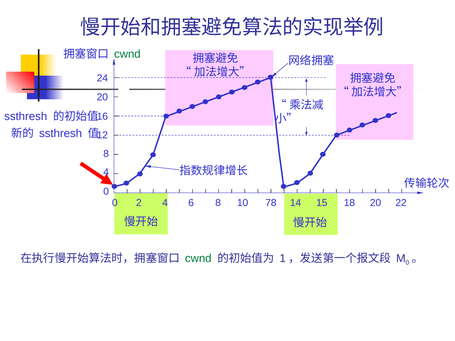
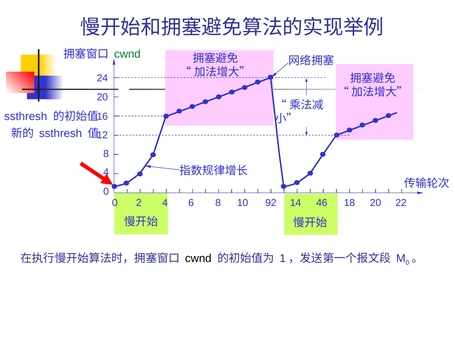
78: 78 -> 92
15: 15 -> 46
cwnd at (198, 259) colour: green -> black
